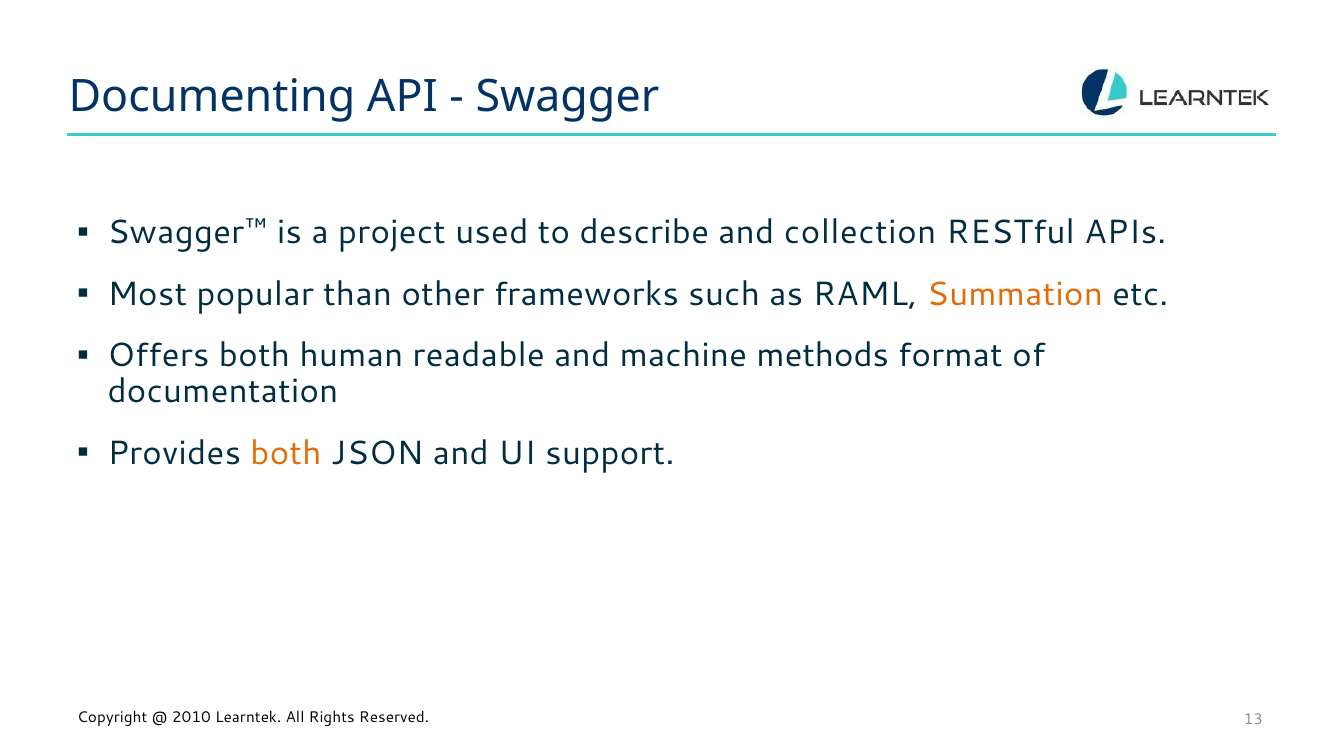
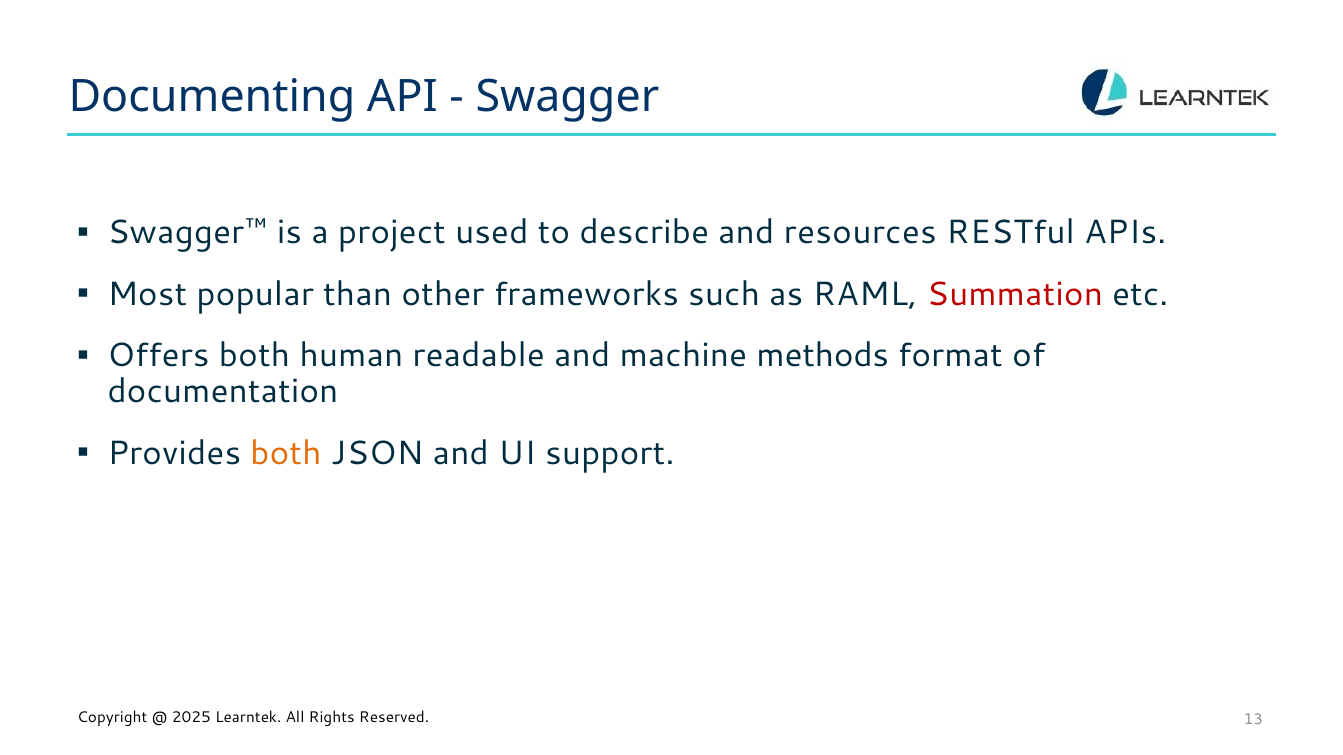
collection: collection -> resources
Summation colour: orange -> red
2010: 2010 -> 2025
